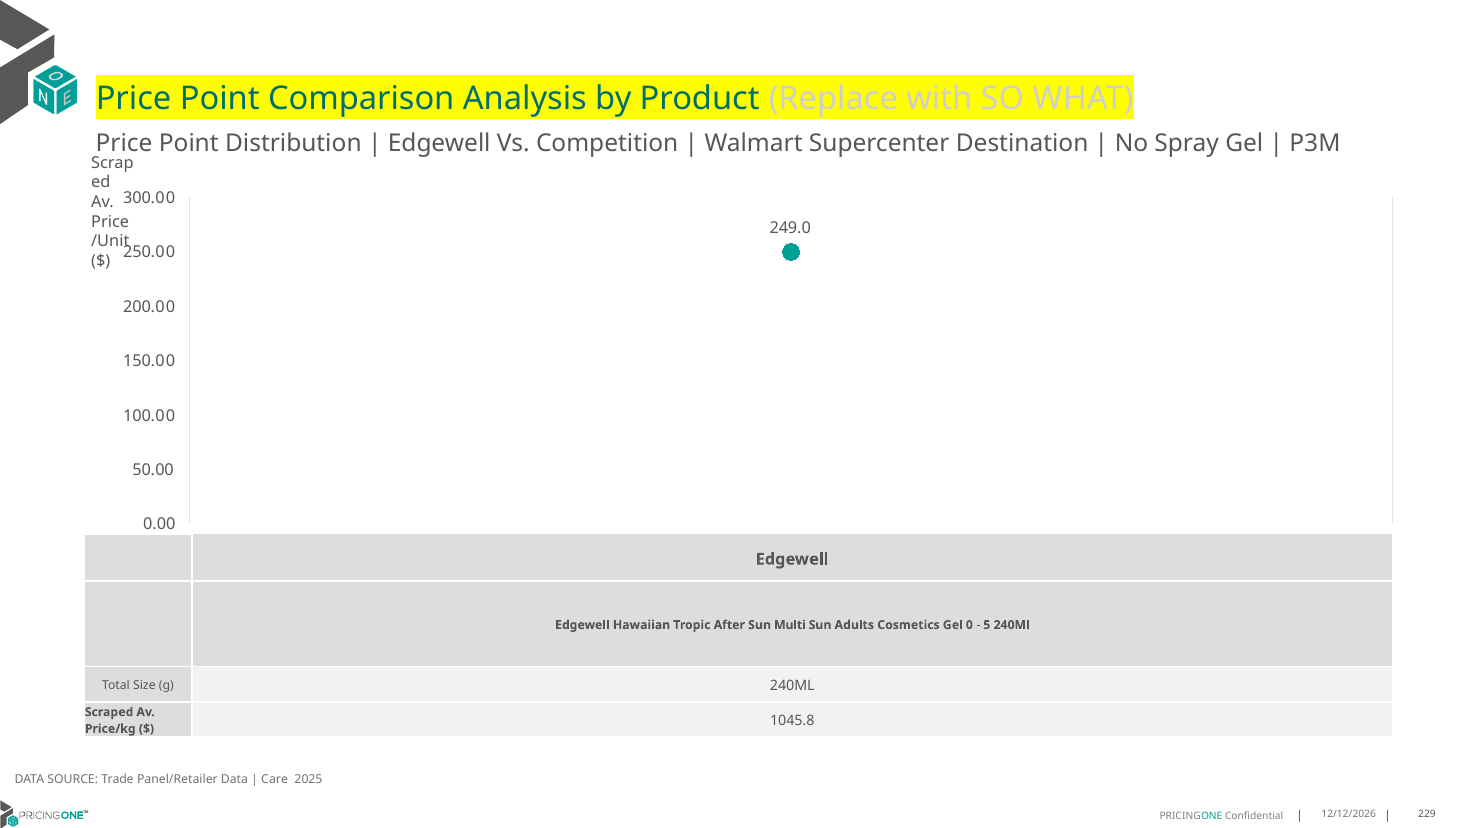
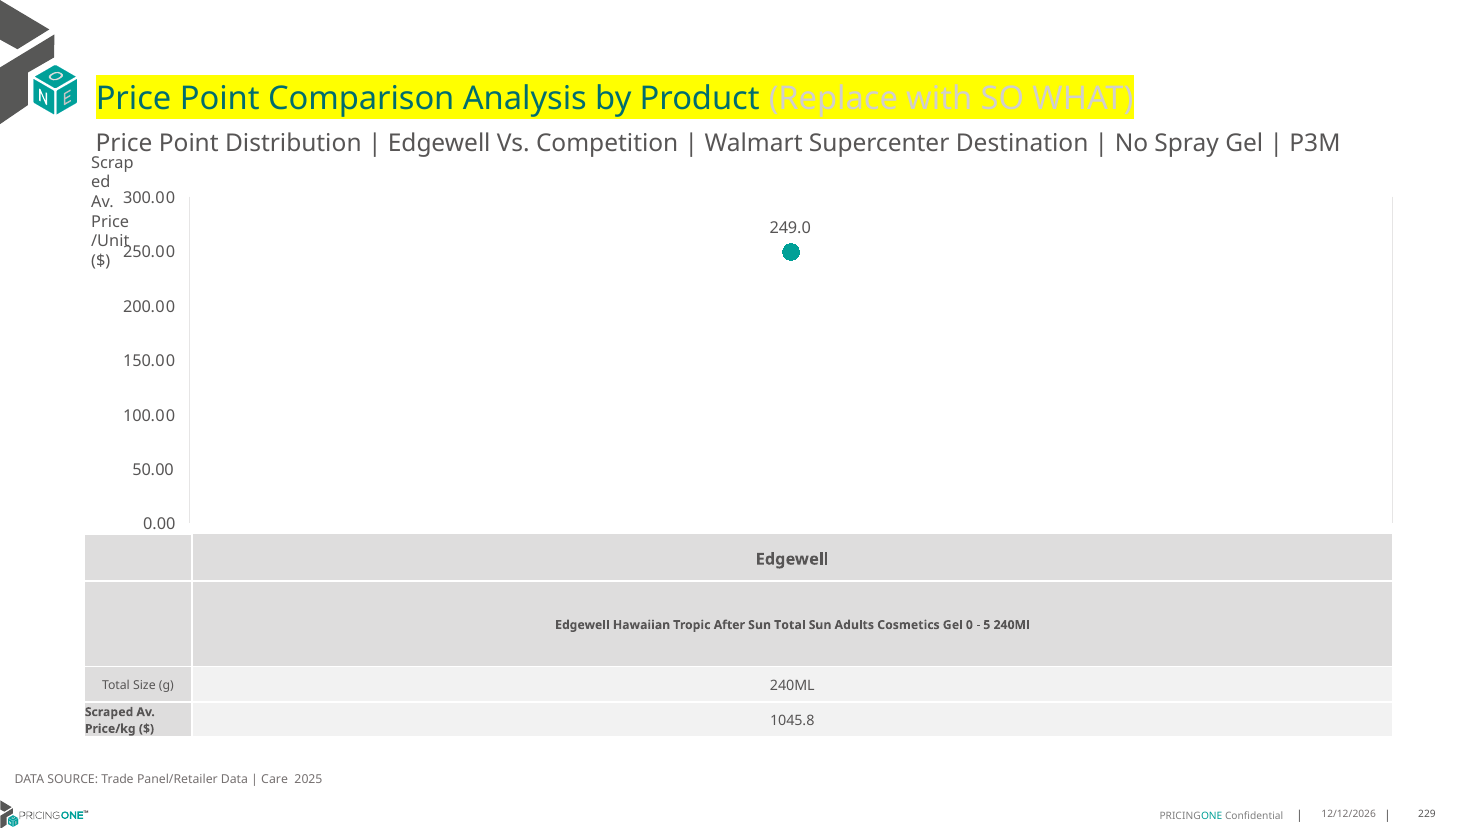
Sun Multi: Multi -> Total
